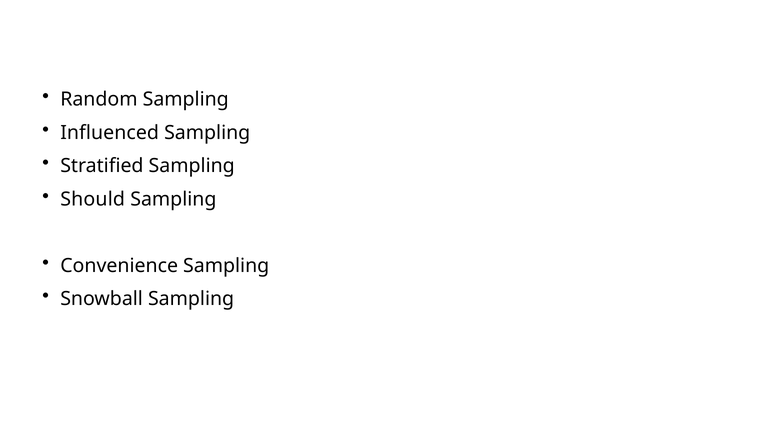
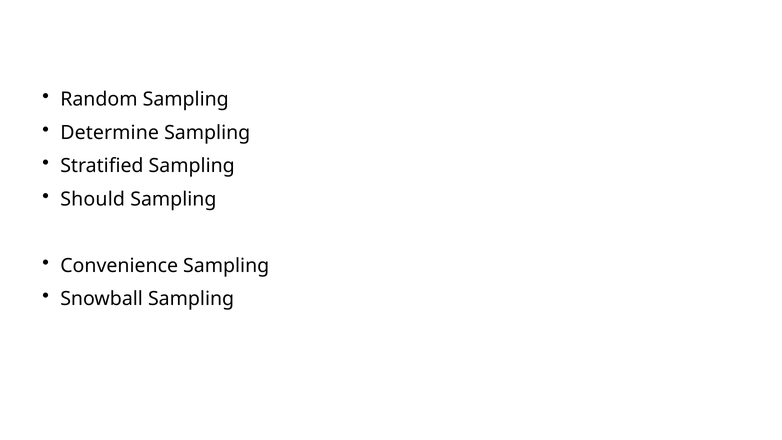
Influenced: Influenced -> Determine
